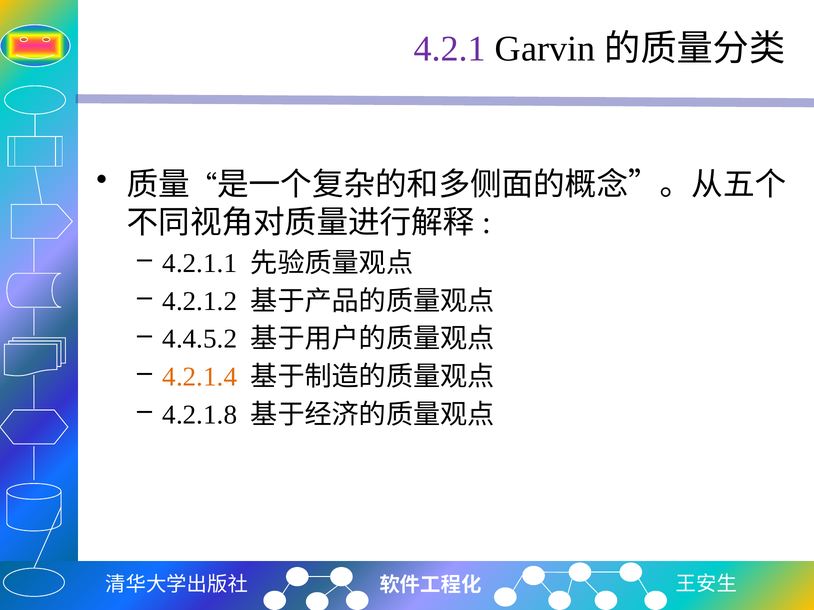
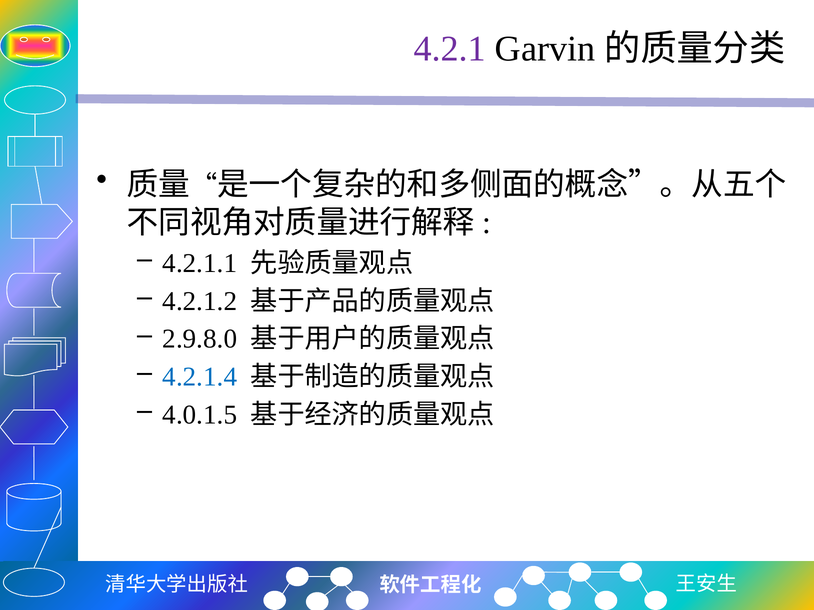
4.4.5.2: 4.4.5.2 -> 2.9.8.0
4.2.1.4 colour: orange -> blue
4.2.1.8: 4.2.1.8 -> 4.0.1.5
